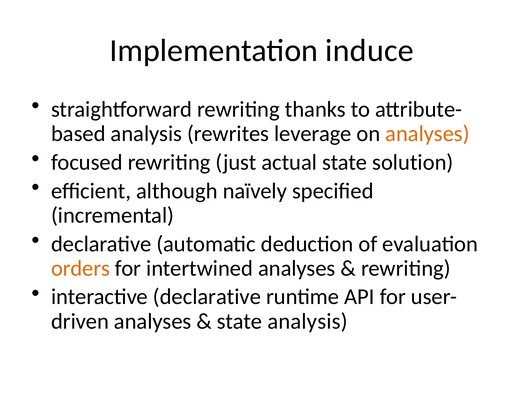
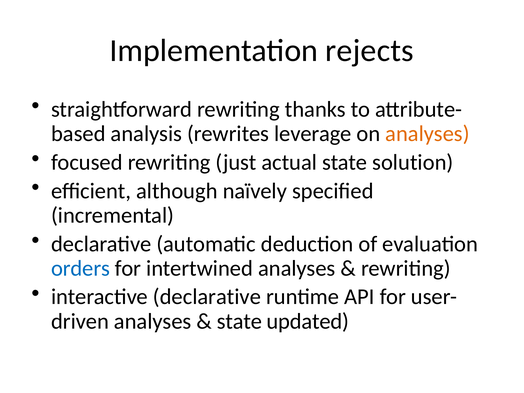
induce: induce -> rejects
orders colour: orange -> blue
state analysis: analysis -> updated
